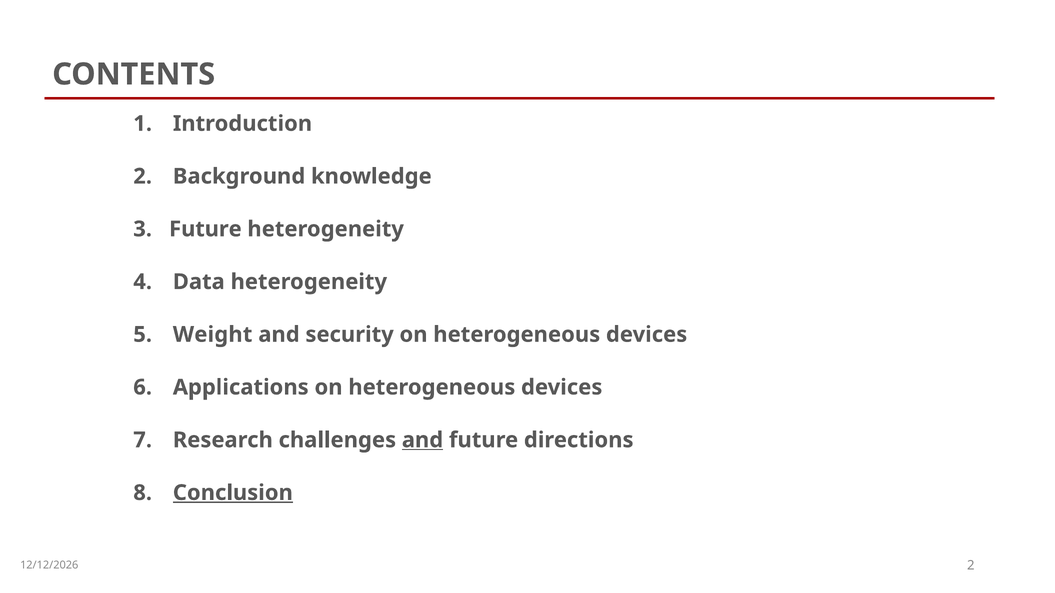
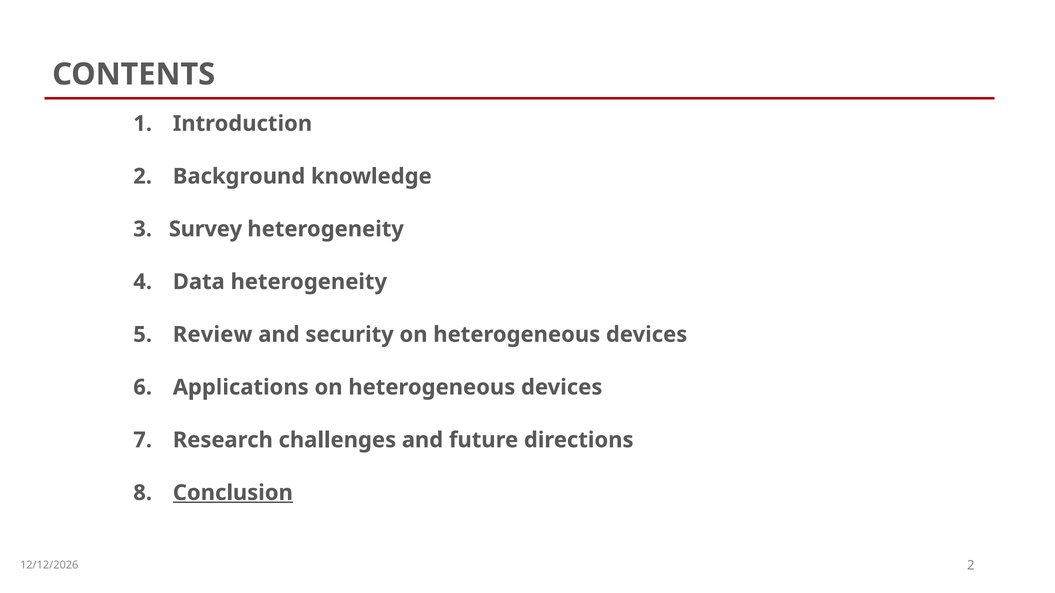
3 Future: Future -> Survey
Weight: Weight -> Review
and at (422, 440) underline: present -> none
